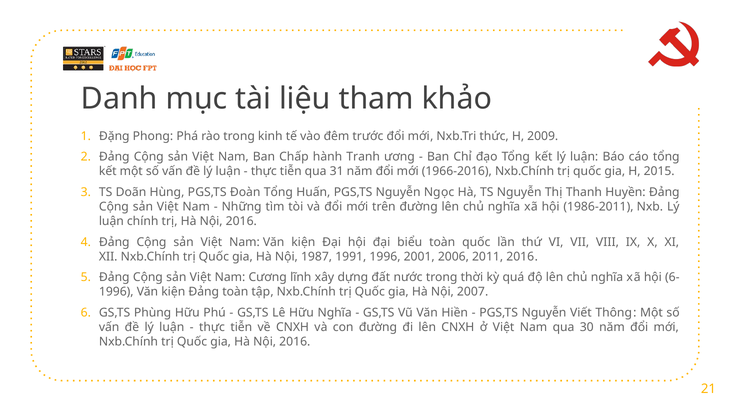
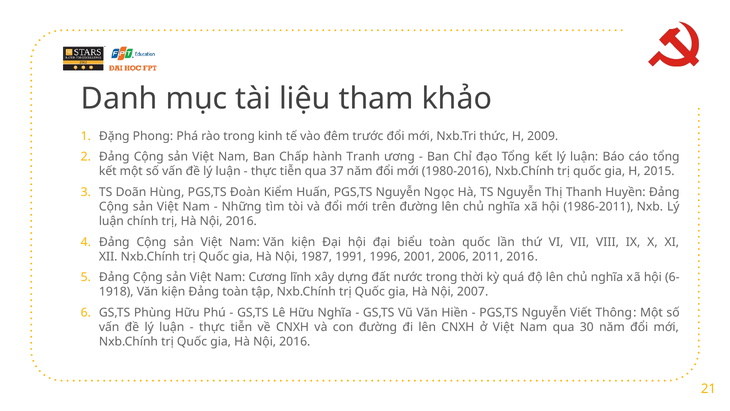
31: 31 -> 37
1966-2016: 1966-2016 -> 1980-2016
Đoàn Tổng: Tổng -> Kiểm
1996 at (116, 292): 1996 -> 1918
